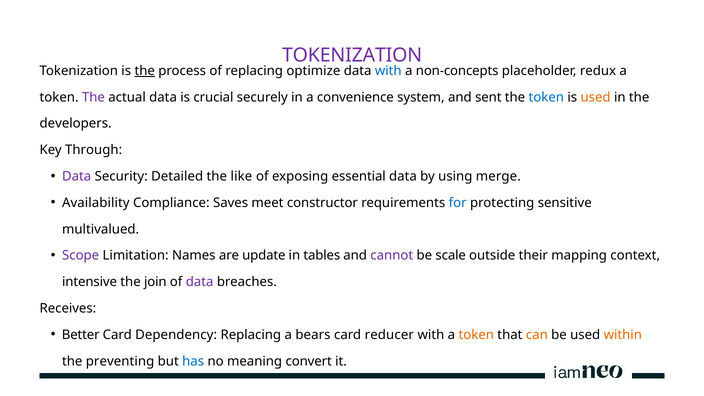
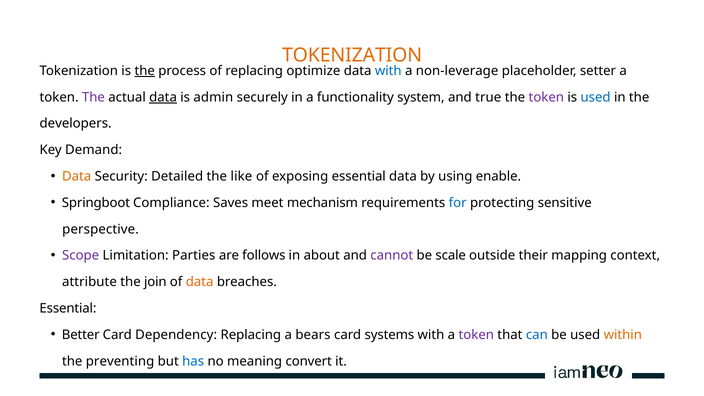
TOKENIZATION at (352, 55) colour: purple -> orange
non-concepts: non-concepts -> non-leverage
redux: redux -> setter
data at (163, 97) underline: none -> present
crucial: crucial -> admin
convenience: convenience -> functionality
sent: sent -> true
token at (546, 97) colour: blue -> purple
used at (596, 97) colour: orange -> blue
Through: Through -> Demand
Data at (77, 176) colour: purple -> orange
merge: merge -> enable
Availability: Availability -> Springboot
constructor: constructor -> mechanism
multivalued: multivalued -> perspective
Names: Names -> Parties
update: update -> follows
tables: tables -> about
intensive: intensive -> attribute
data at (200, 282) colour: purple -> orange
Receives at (68, 308): Receives -> Essential
reducer: reducer -> systems
token at (476, 335) colour: orange -> purple
can colour: orange -> blue
